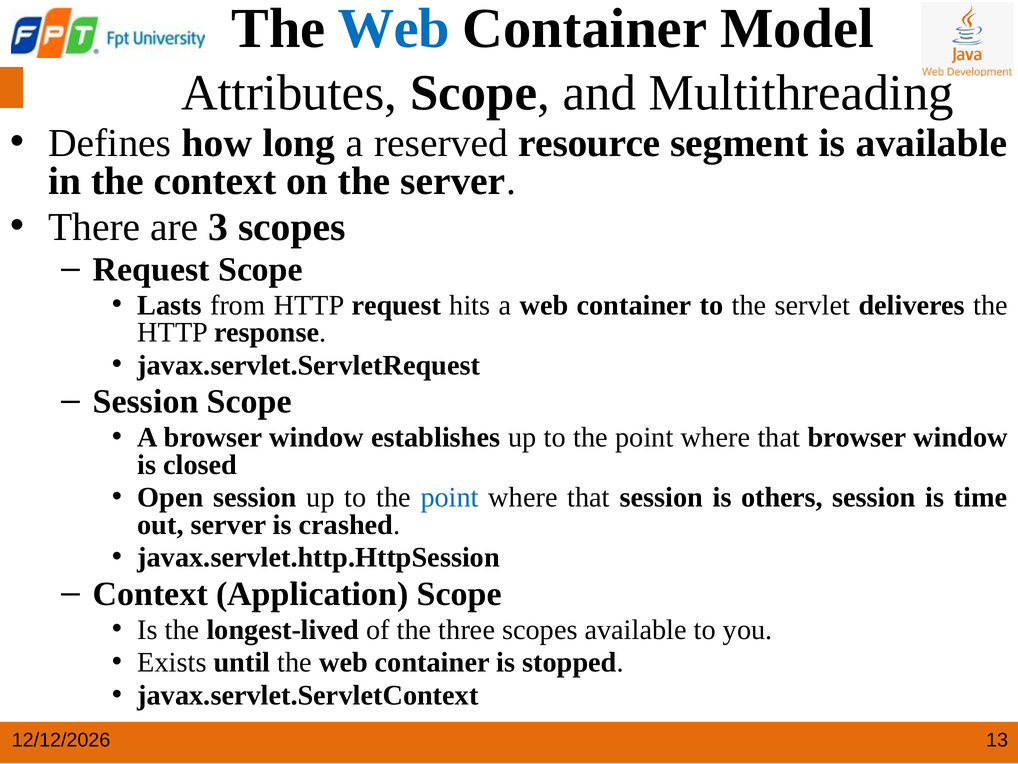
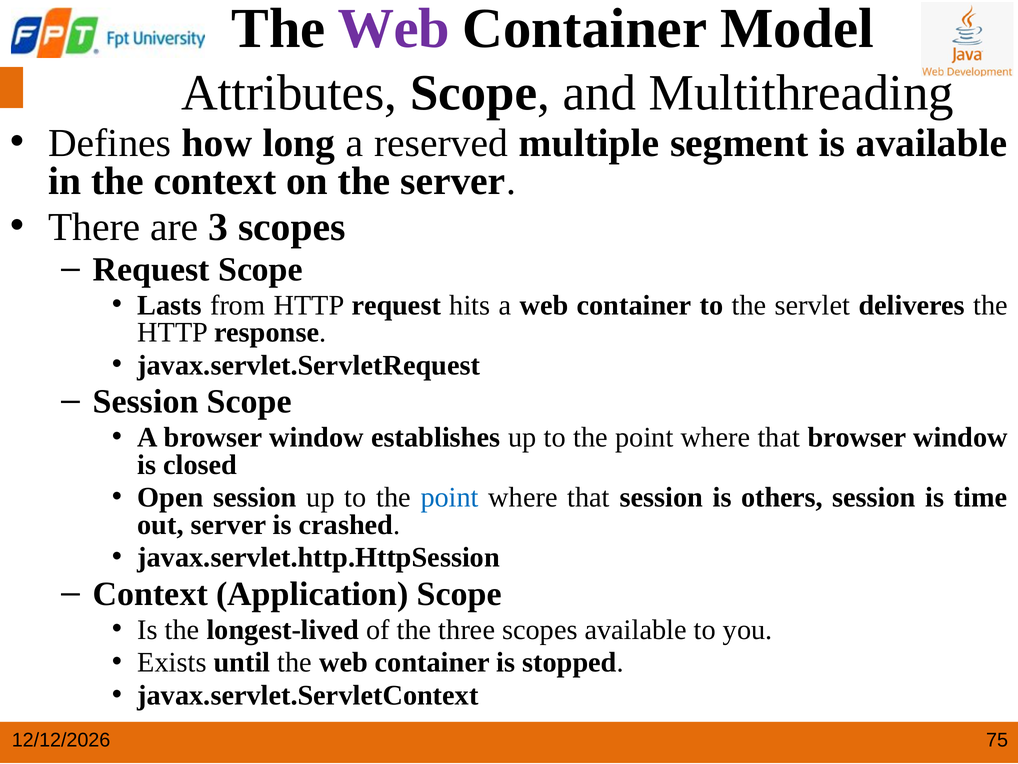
Web at (394, 29) colour: blue -> purple
resource: resource -> multiple
13: 13 -> 75
